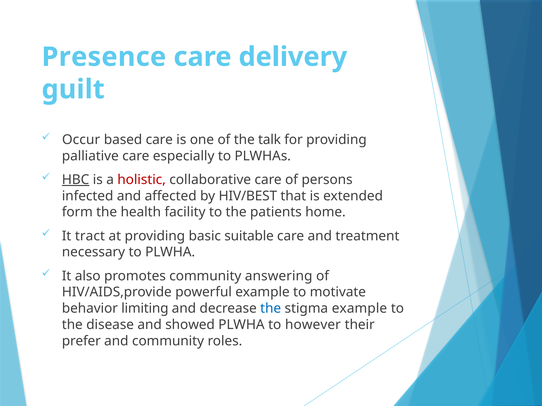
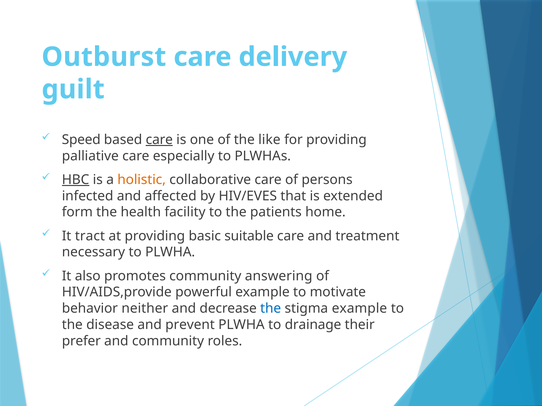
Presence: Presence -> Outburst
Occur: Occur -> Speed
care at (159, 140) underline: none -> present
talk: talk -> like
holistic colour: red -> orange
HIV/BEST: HIV/BEST -> HIV/EVES
limiting: limiting -> neither
showed: showed -> prevent
however: however -> drainage
